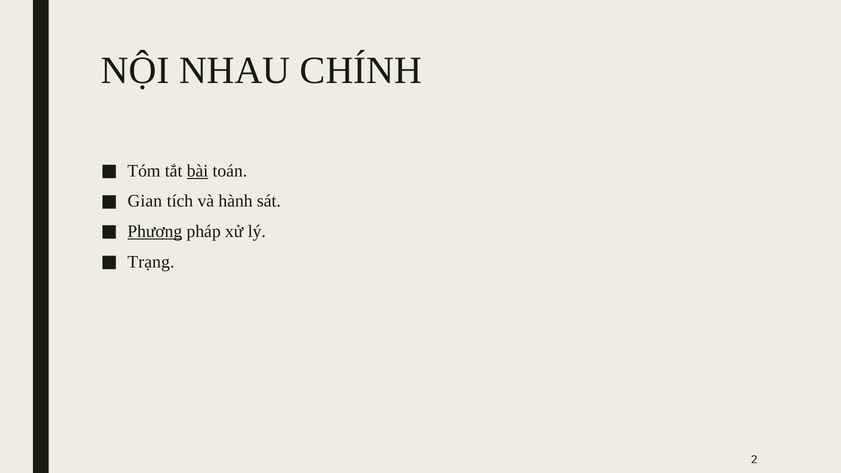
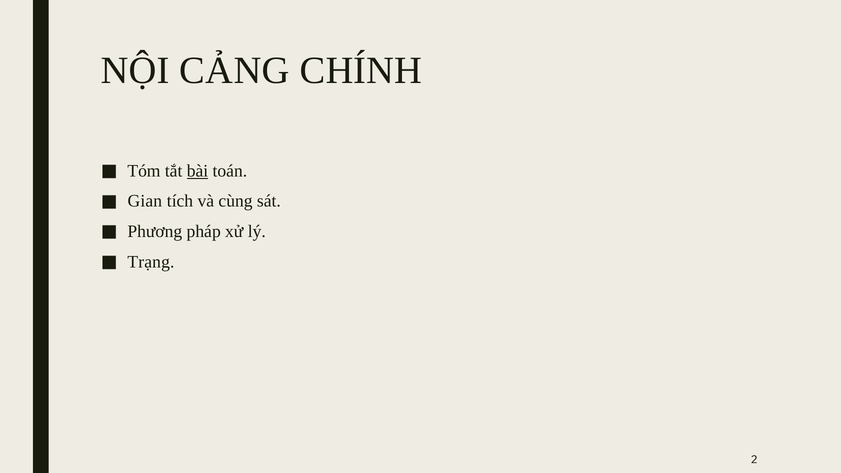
NHAU: NHAU -> CẢNG
hành: hành -> cùng
Phương underline: present -> none
